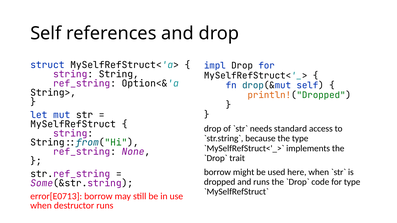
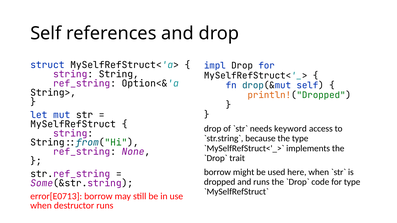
standard: standard -> keyword
